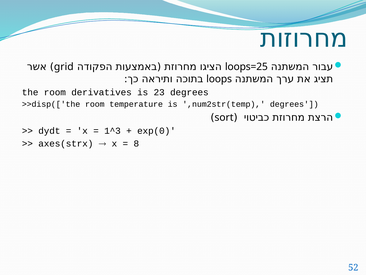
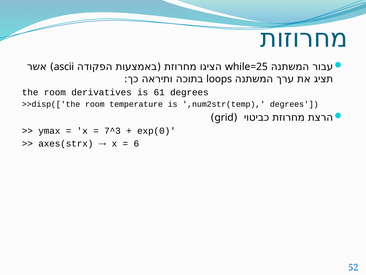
grid: grid -> ascii
loops=25: loops=25 -> while=25
23: 23 -> 61
sort: sort -> grid
dydt: dydt -> ymax
1^3: 1^3 -> 7^3
8: 8 -> 6
